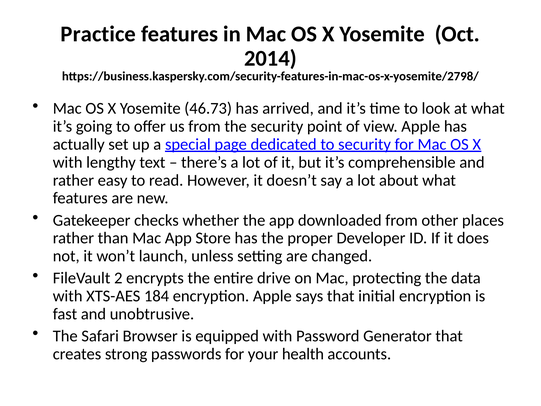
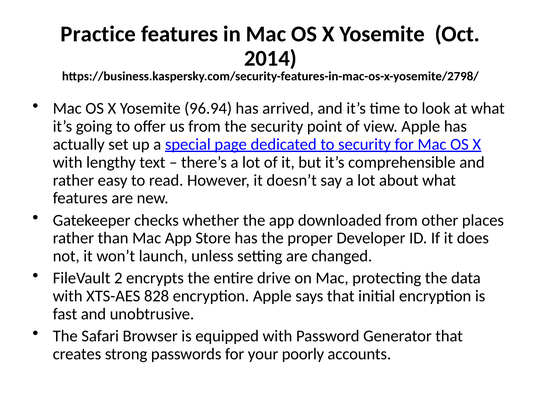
46.73: 46.73 -> 96.94
184: 184 -> 828
health: health -> poorly
